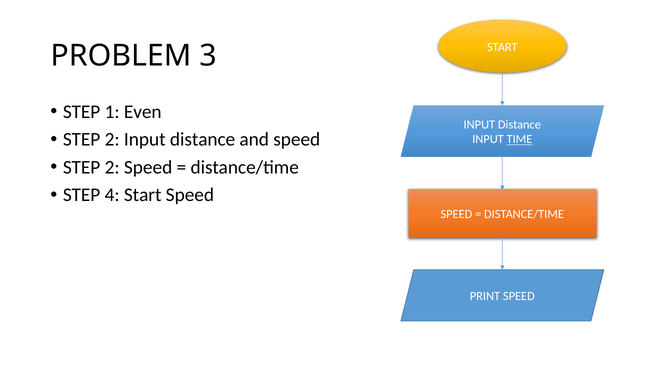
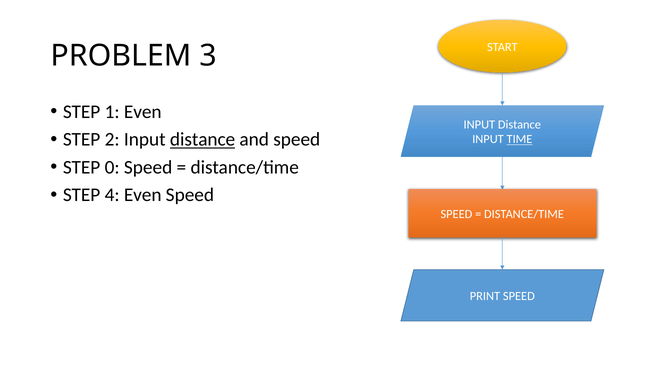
distance at (203, 140) underline: none -> present
2 at (112, 167): 2 -> 0
4 Start: Start -> Even
